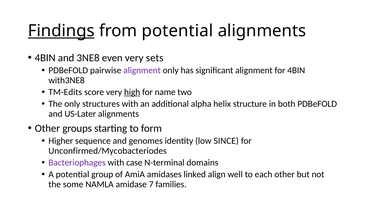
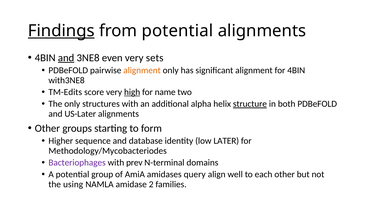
and at (66, 58) underline: none -> present
alignment at (142, 70) colour: purple -> orange
structure underline: none -> present
genomes: genomes -> database
SINCE: SINCE -> LATER
Unconfirmed/Mycobacteriodes: Unconfirmed/Mycobacteriodes -> Methodology/Mycobacteriodes
case: case -> prev
linked: linked -> query
some: some -> using
7: 7 -> 2
